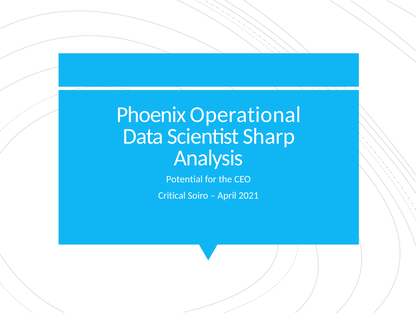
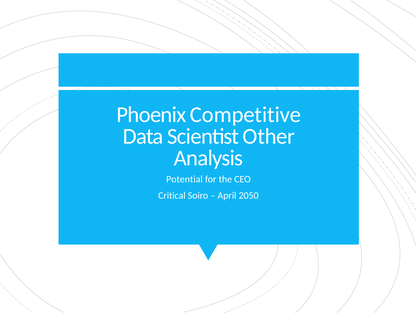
Operational: Operational -> Competitive
Sharp: Sharp -> Other
2021: 2021 -> 2050
